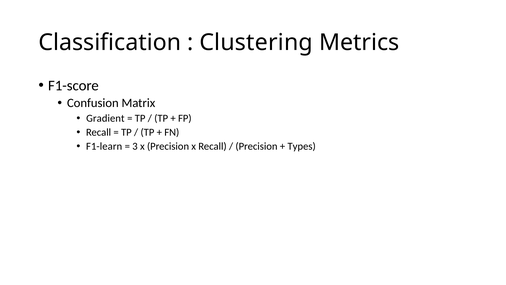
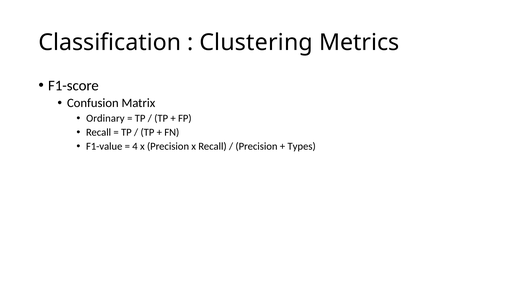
Gradient: Gradient -> Ordinary
F1-learn: F1-learn -> F1-value
3: 3 -> 4
